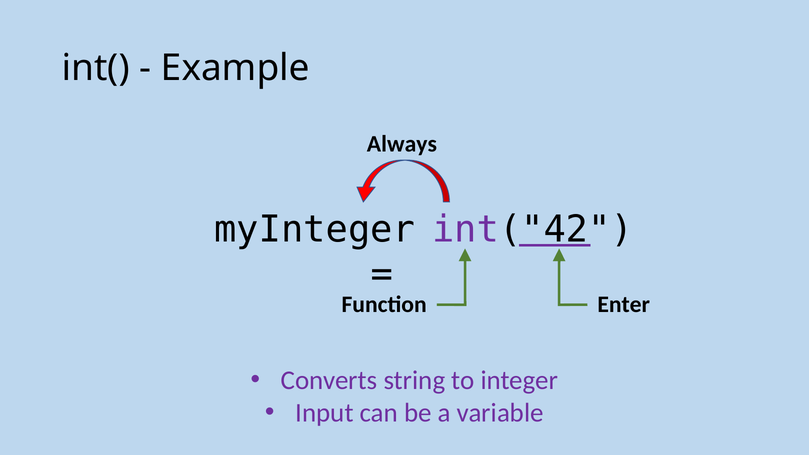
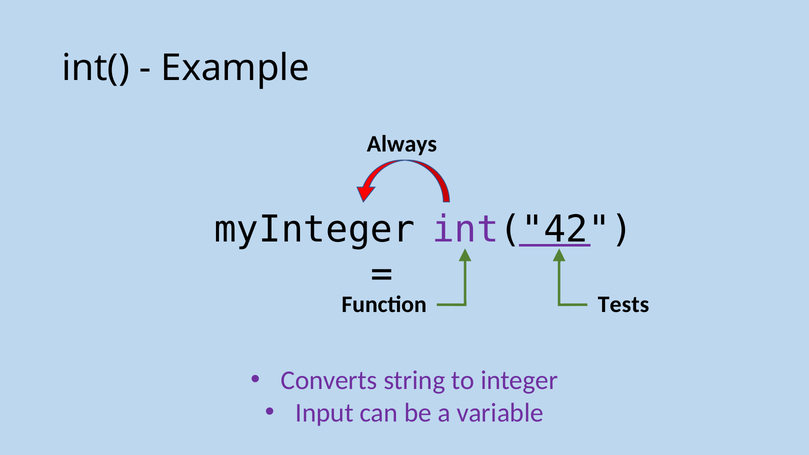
Enter: Enter -> Tests
